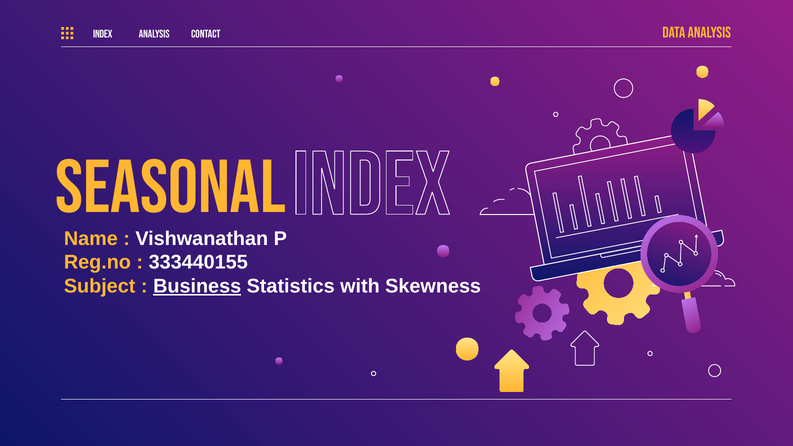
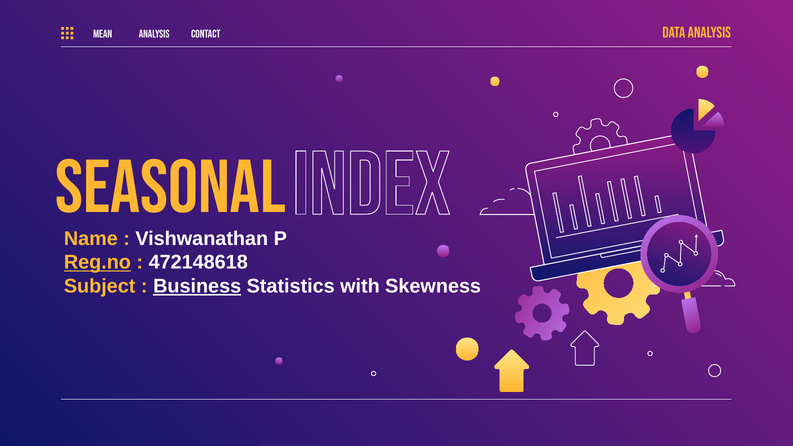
INDEX: INDEX -> MEAN
Reg.no underline: none -> present
333440155: 333440155 -> 472148618
